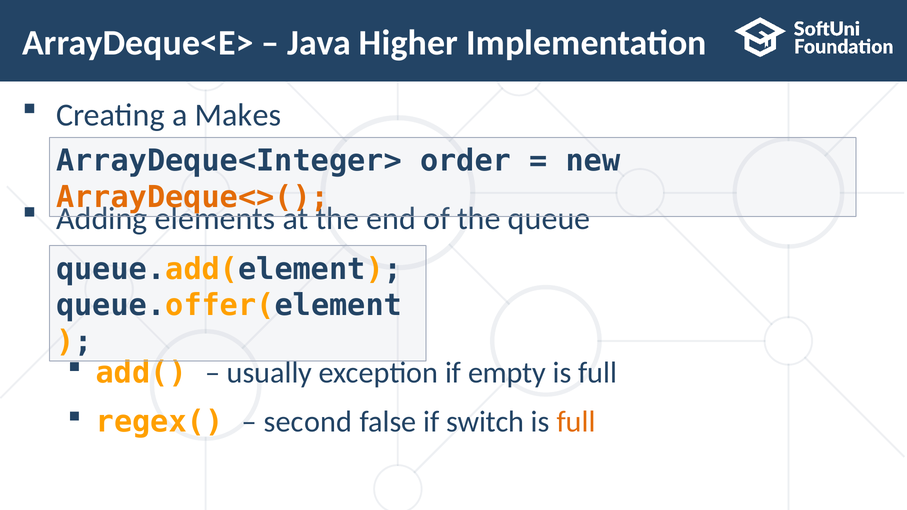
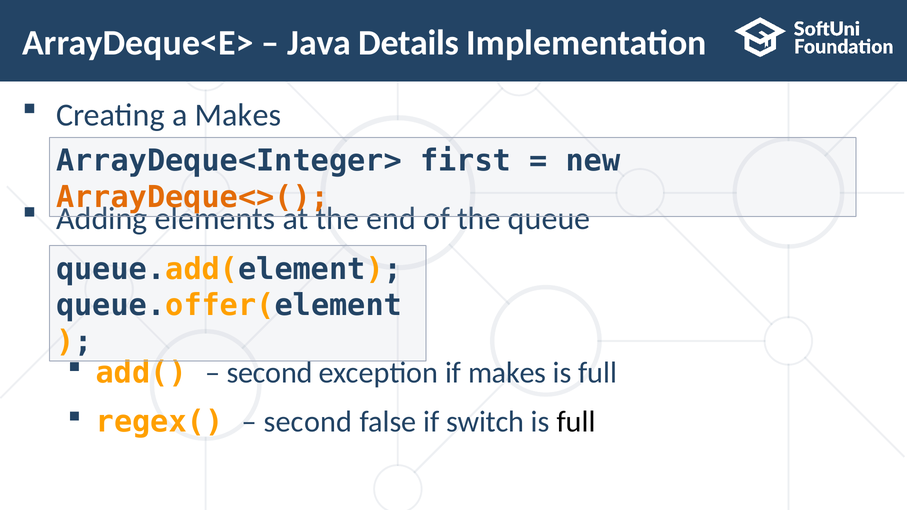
Higher: Higher -> Details
order: order -> first
usually at (269, 373): usually -> second
if empty: empty -> makes
full at (576, 422) colour: orange -> black
